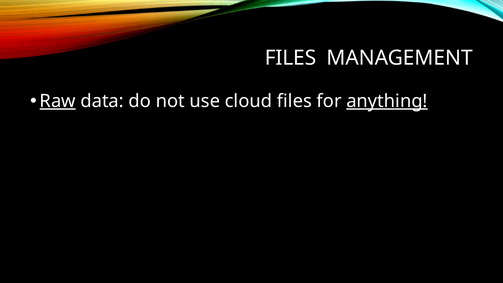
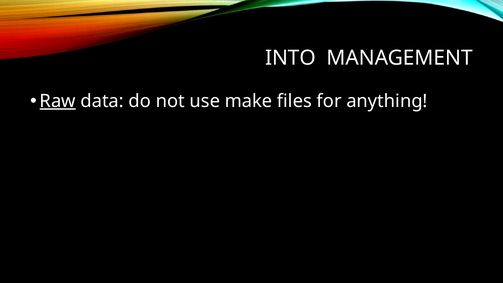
FILES at (291, 58): FILES -> INTO
cloud: cloud -> make
anything underline: present -> none
